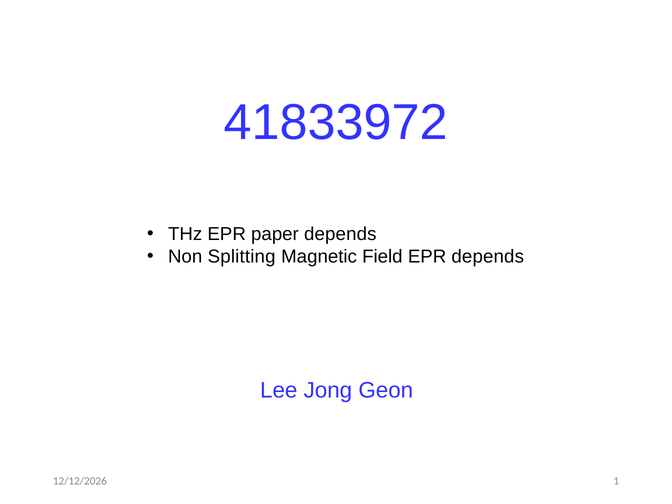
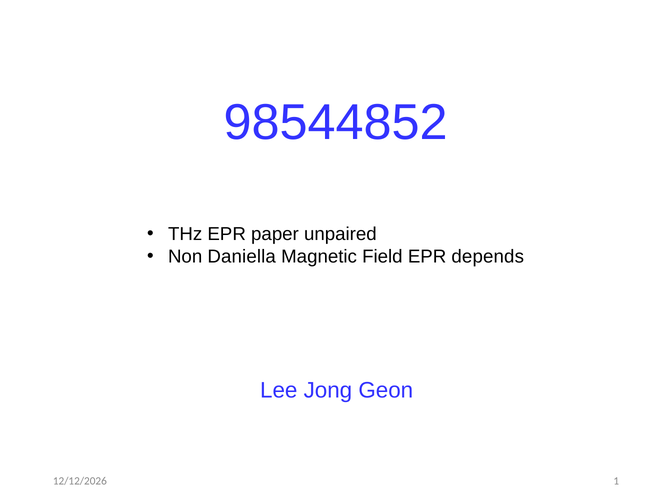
41833972: 41833972 -> 98544852
paper depends: depends -> unpaired
Splitting: Splitting -> Daniella
